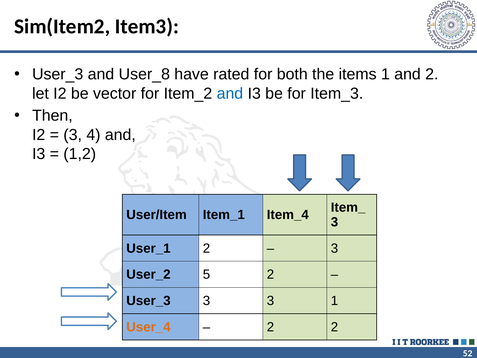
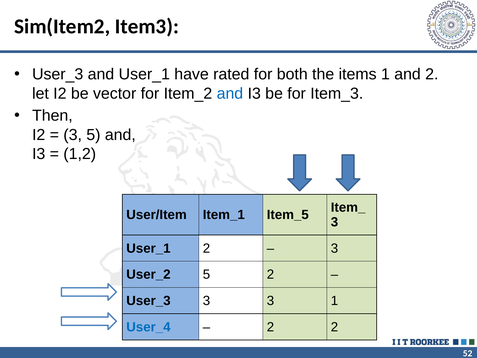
and User_8: User_8 -> User_1
3 4: 4 -> 5
Item_4: Item_4 -> Item_5
User_4 colour: orange -> blue
